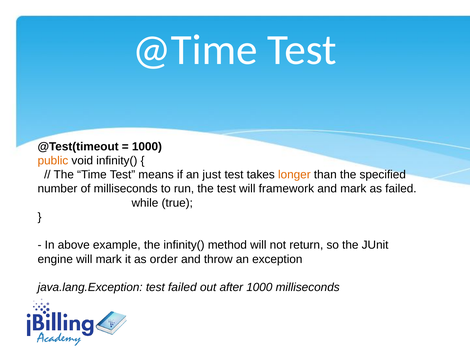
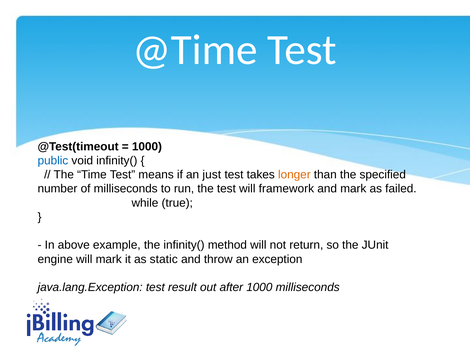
public colour: orange -> blue
order: order -> static
test failed: failed -> result
